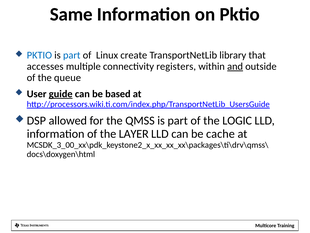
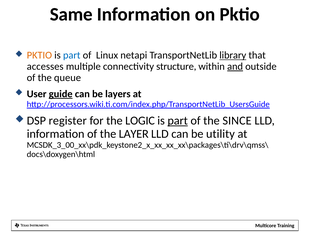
PKTIO at (39, 55) colour: blue -> orange
create: create -> netapi
library underline: none -> present
registers: registers -> structure
based: based -> layers
allowed: allowed -> register
QMSS: QMSS -> LOGIC
part at (178, 120) underline: none -> present
LOGIC: LOGIC -> SINCE
cache: cache -> utility
